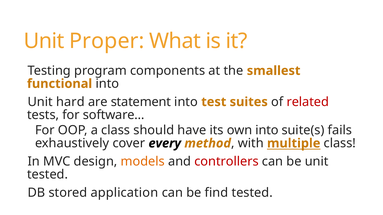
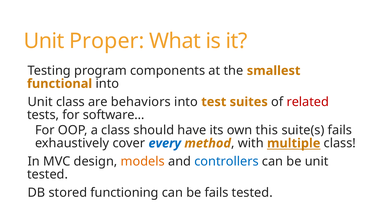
Unit hard: hard -> class
statement: statement -> behaviors
own into: into -> this
every colour: black -> blue
controllers colour: red -> blue
application: application -> functioning
be find: find -> fails
